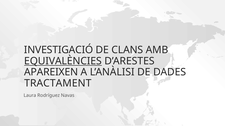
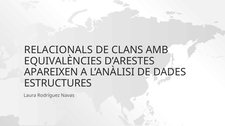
INVESTIGACIÓ: INVESTIGACIÓ -> RELACIONALS
EQUIVALÈNCIES underline: present -> none
TRACTAMENT: TRACTAMENT -> ESTRUCTURES
